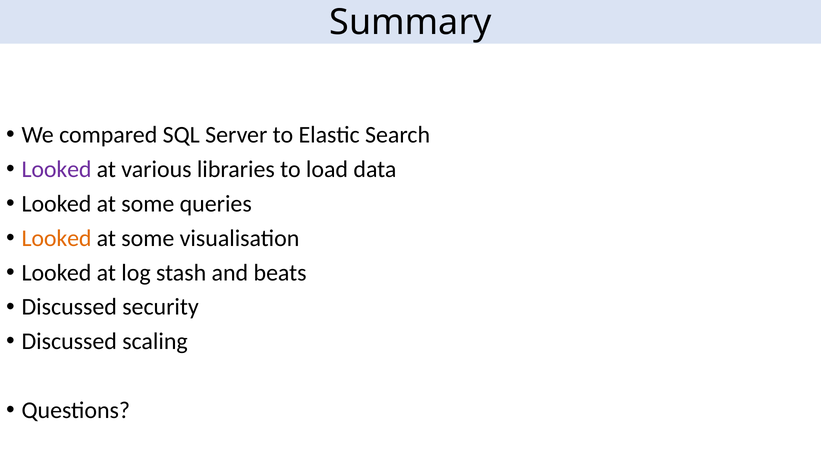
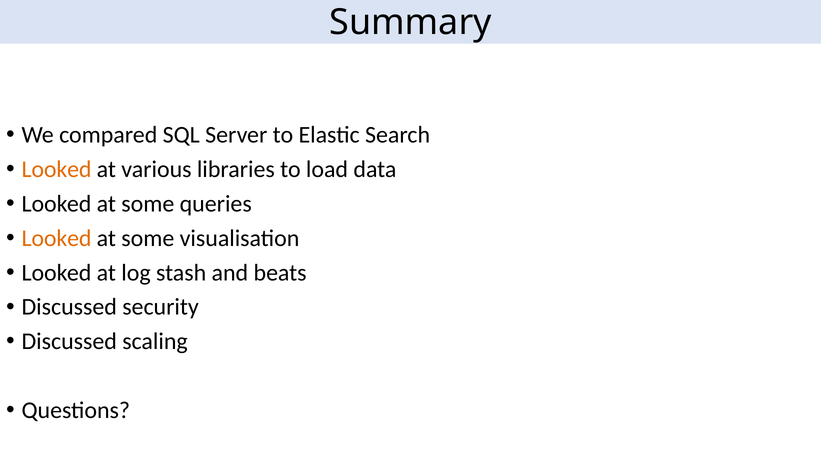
Looked at (57, 169) colour: purple -> orange
